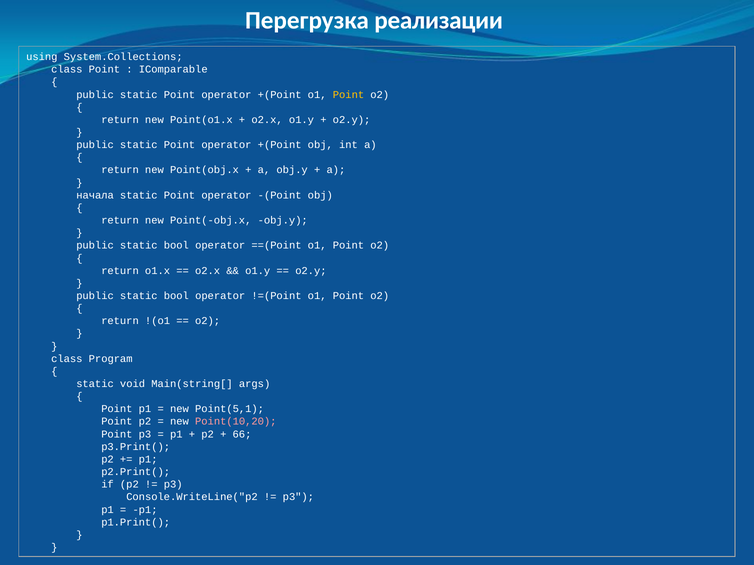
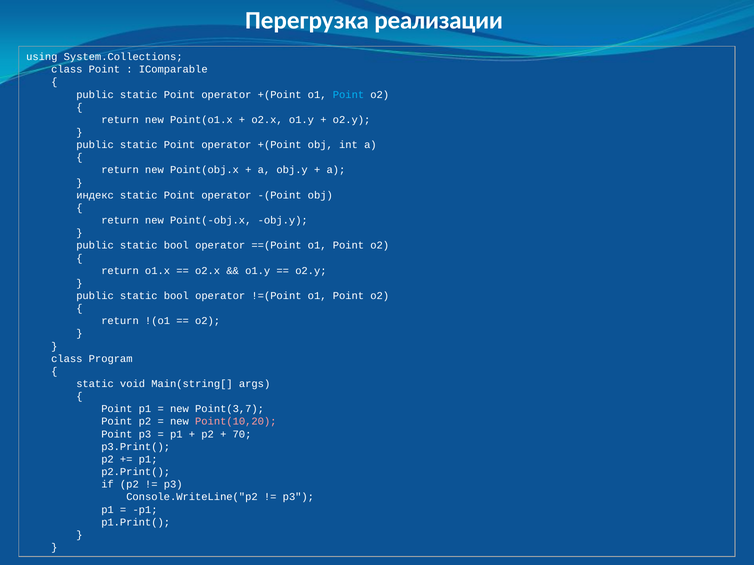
Point at (349, 95) colour: yellow -> light blue
начала: начала -> индекс
Point(5,1: Point(5,1 -> Point(3,7
66: 66 -> 70
